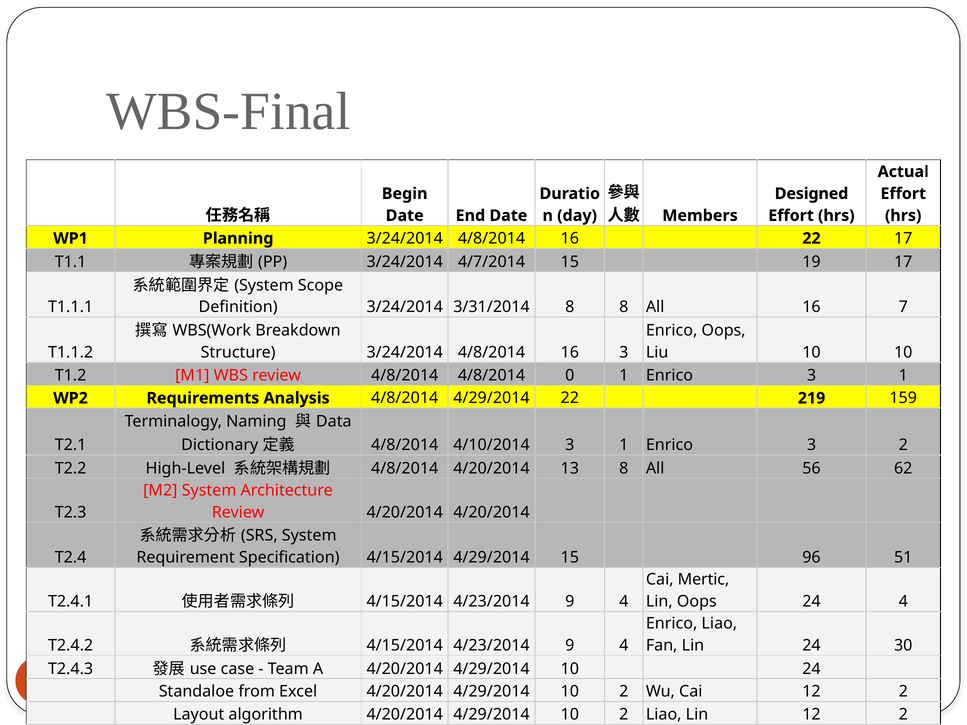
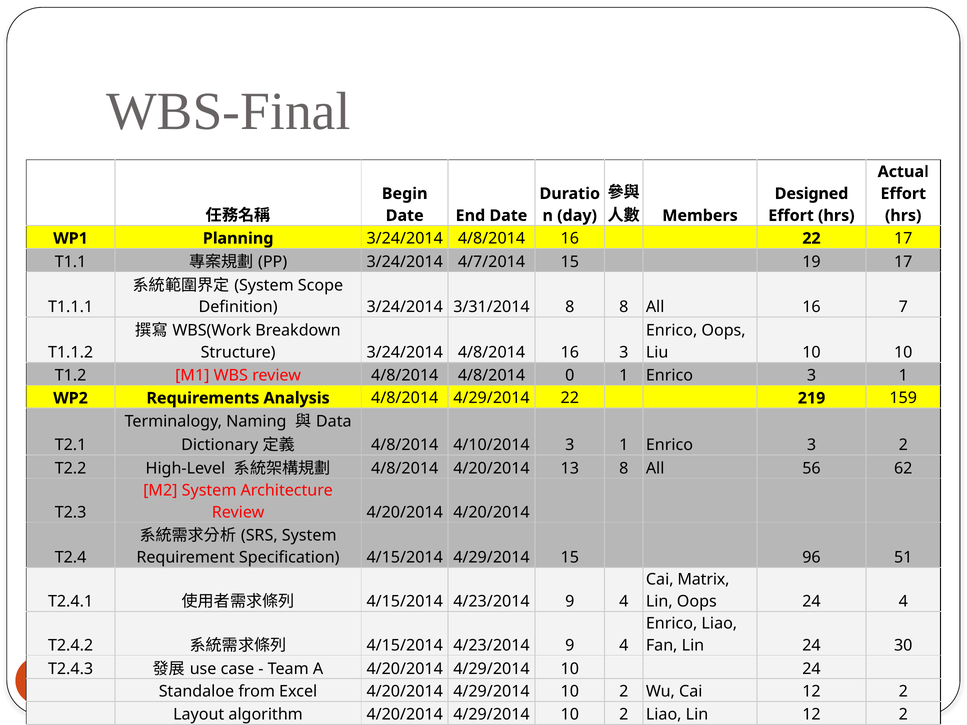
Mertic: Mertic -> Matrix
